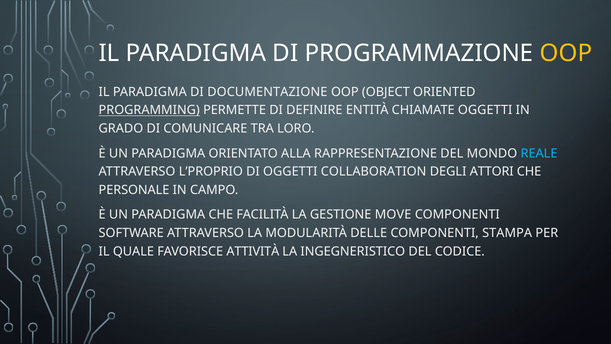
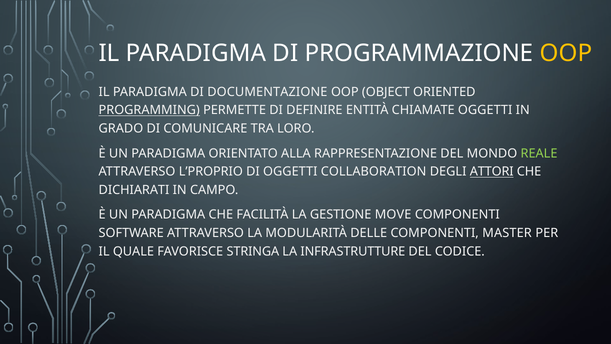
REALE colour: light blue -> light green
ATTORI underline: none -> present
PERSONALE: PERSONALE -> DICHIARATI
STAMPA: STAMPA -> MASTER
ATTIVITÀ: ATTIVITÀ -> STRINGA
INGEGNERISTICO: INGEGNERISTICO -> INFRASTRUTTURE
